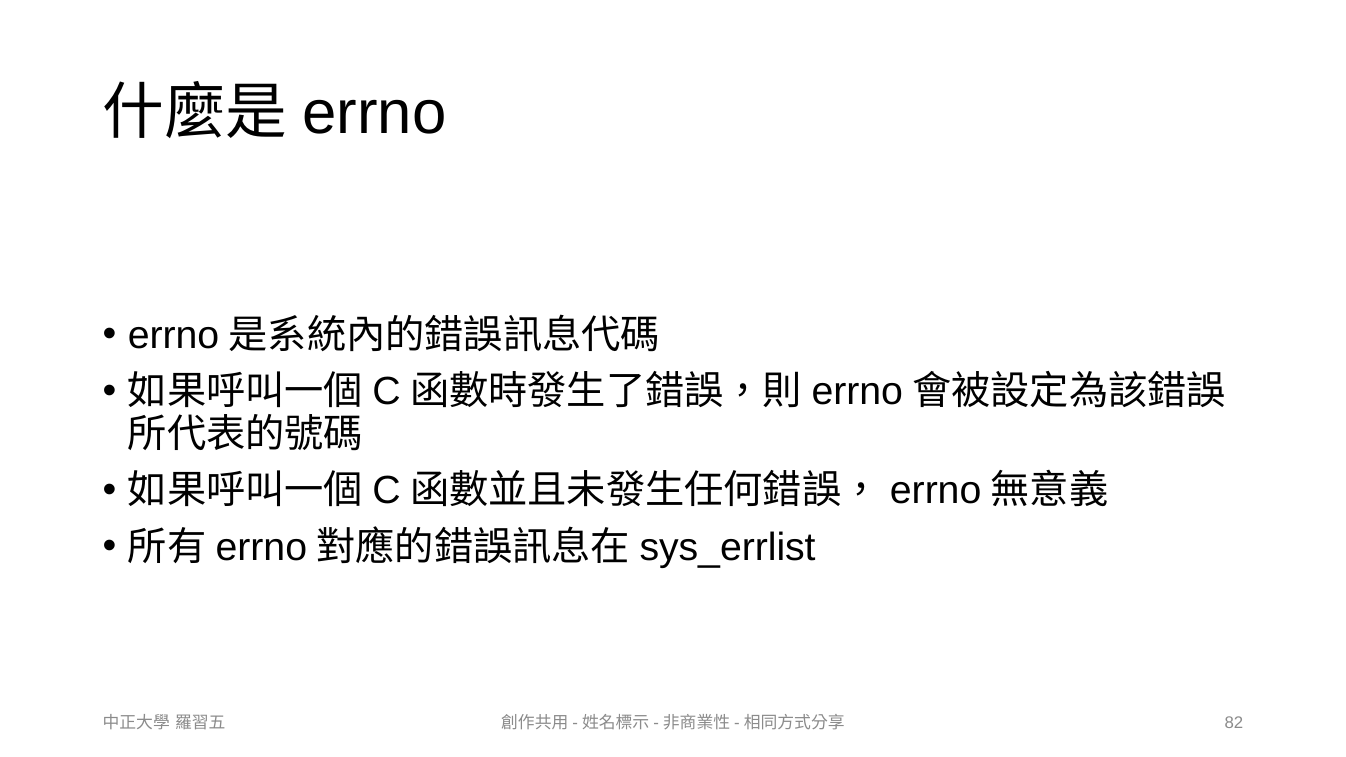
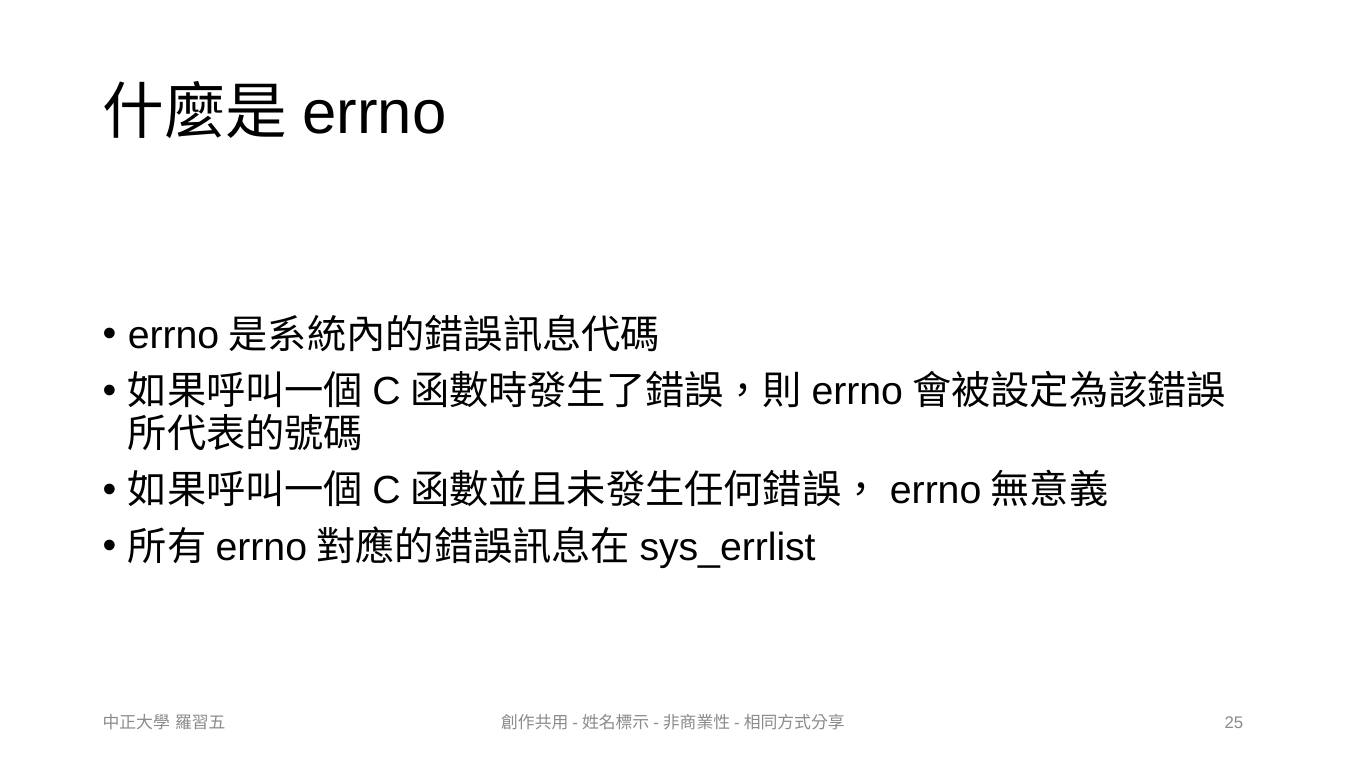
82: 82 -> 25
